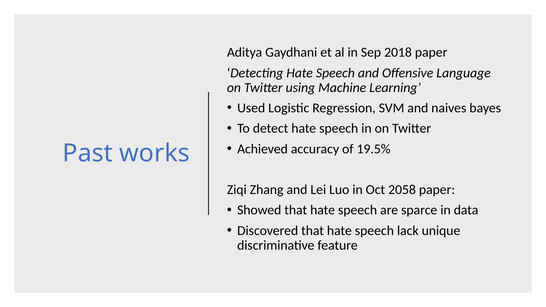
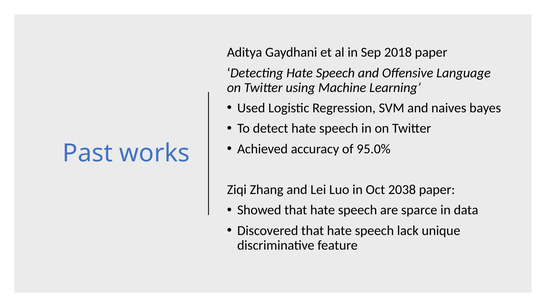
19.5%: 19.5% -> 95.0%
2058: 2058 -> 2038
